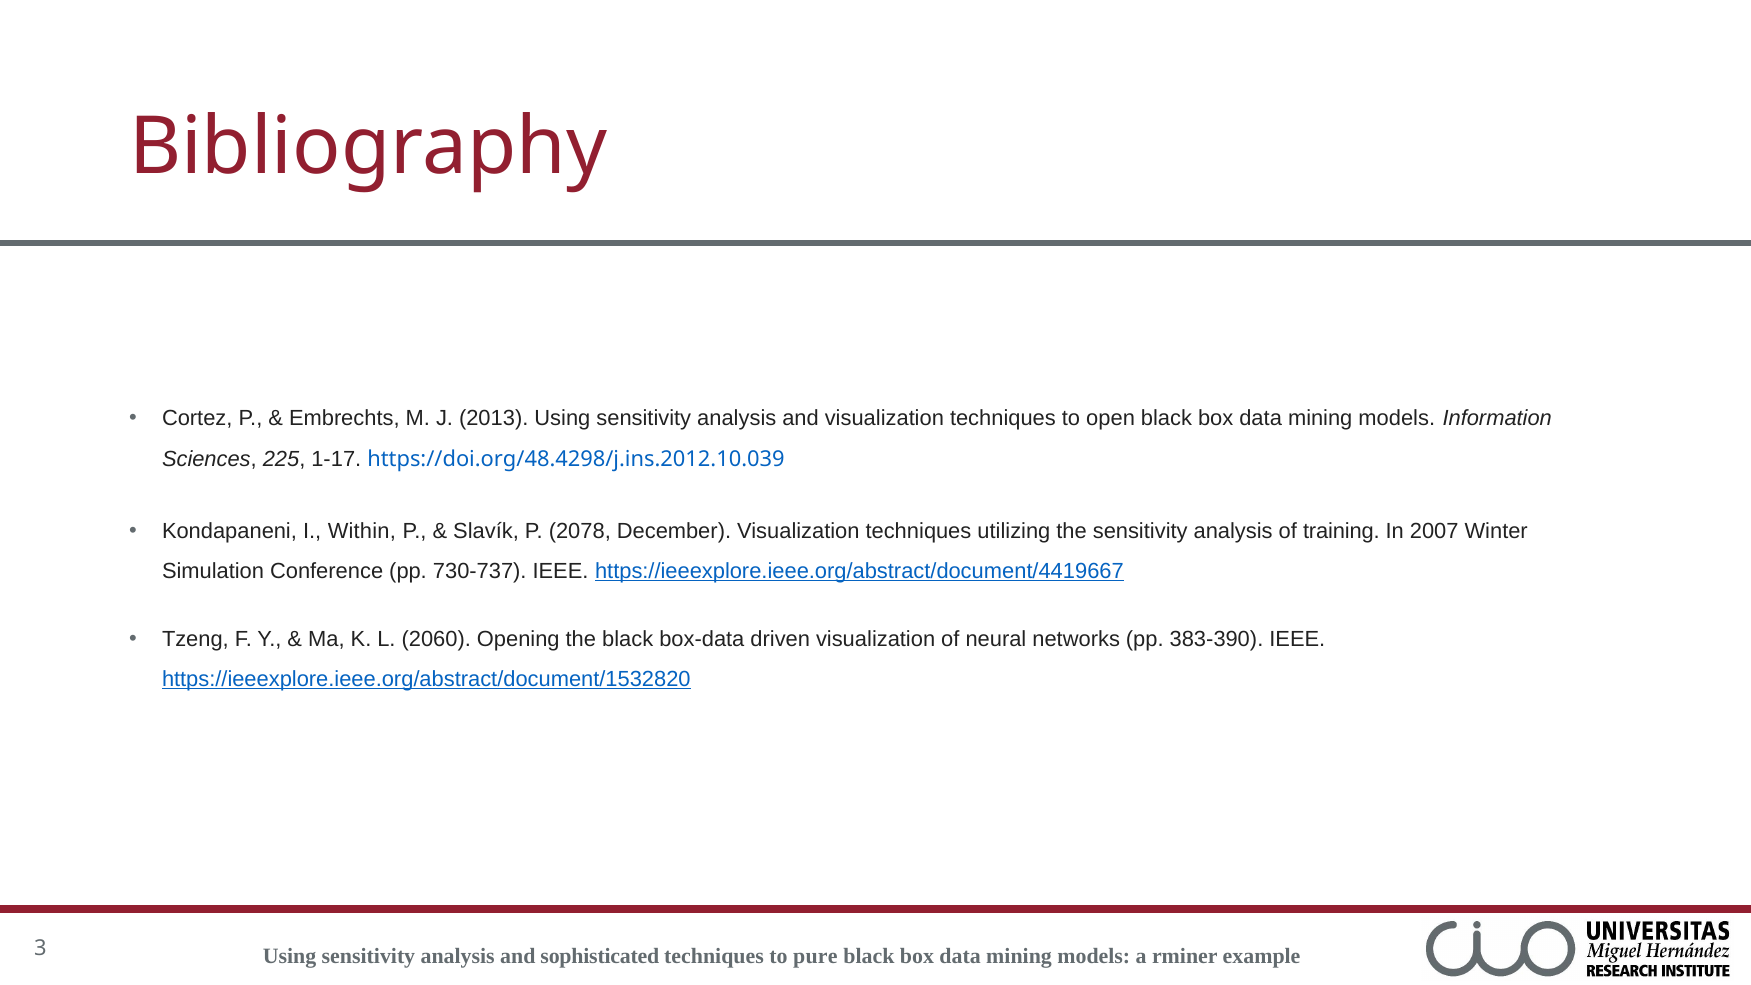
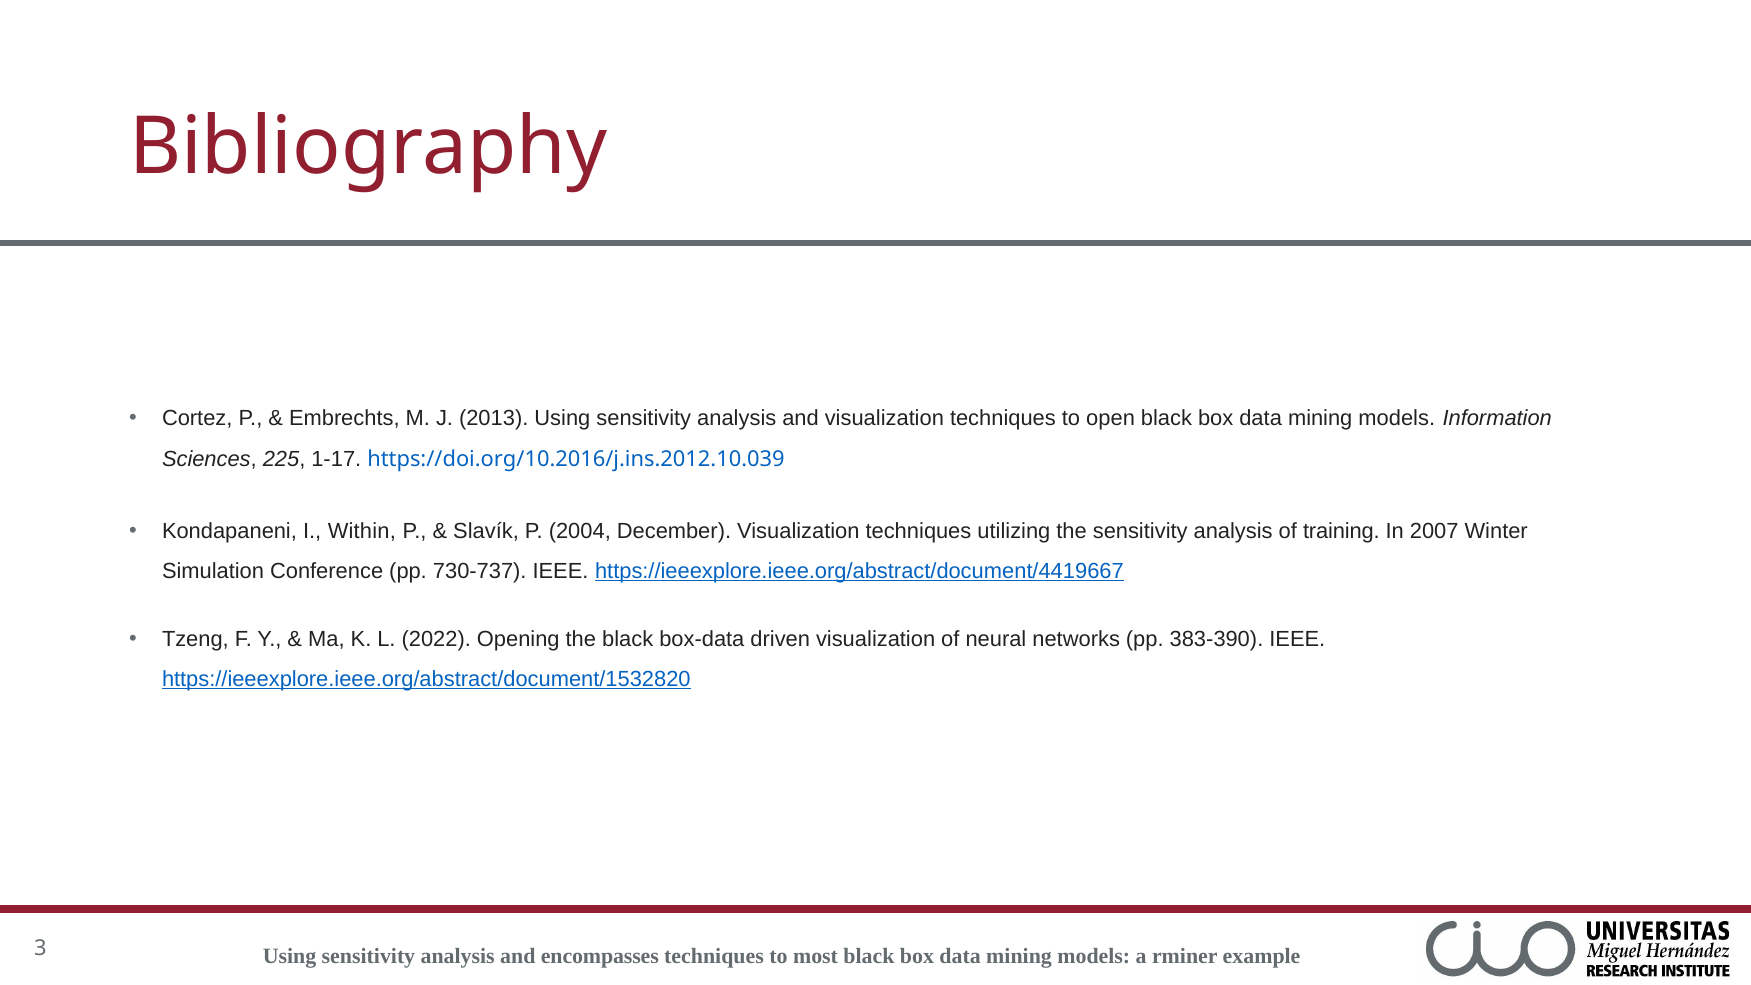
https://doi.org/48.4298/j.ins.2012.10.039: https://doi.org/48.4298/j.ins.2012.10.039 -> https://doi.org/10.2016/j.ins.2012.10.039
2078: 2078 -> 2004
2060: 2060 -> 2022
sophisticated: sophisticated -> encompasses
pure: pure -> most
